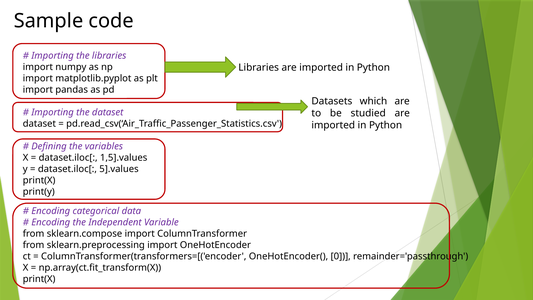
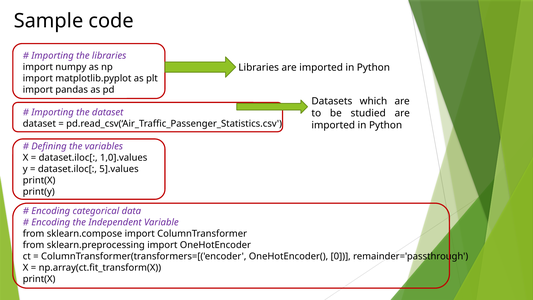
1,5].values: 1,5].values -> 1,0].values
